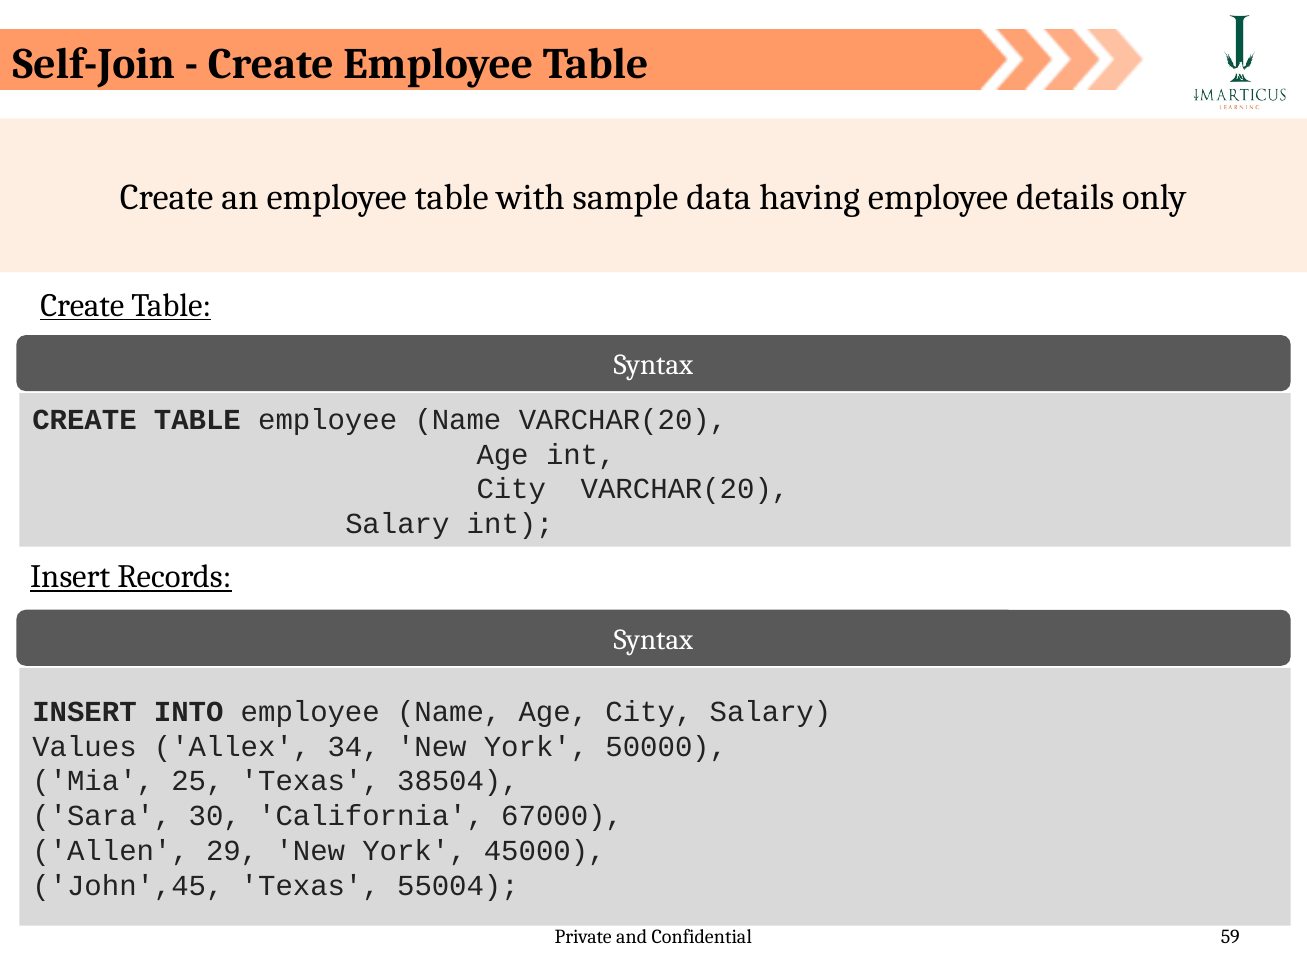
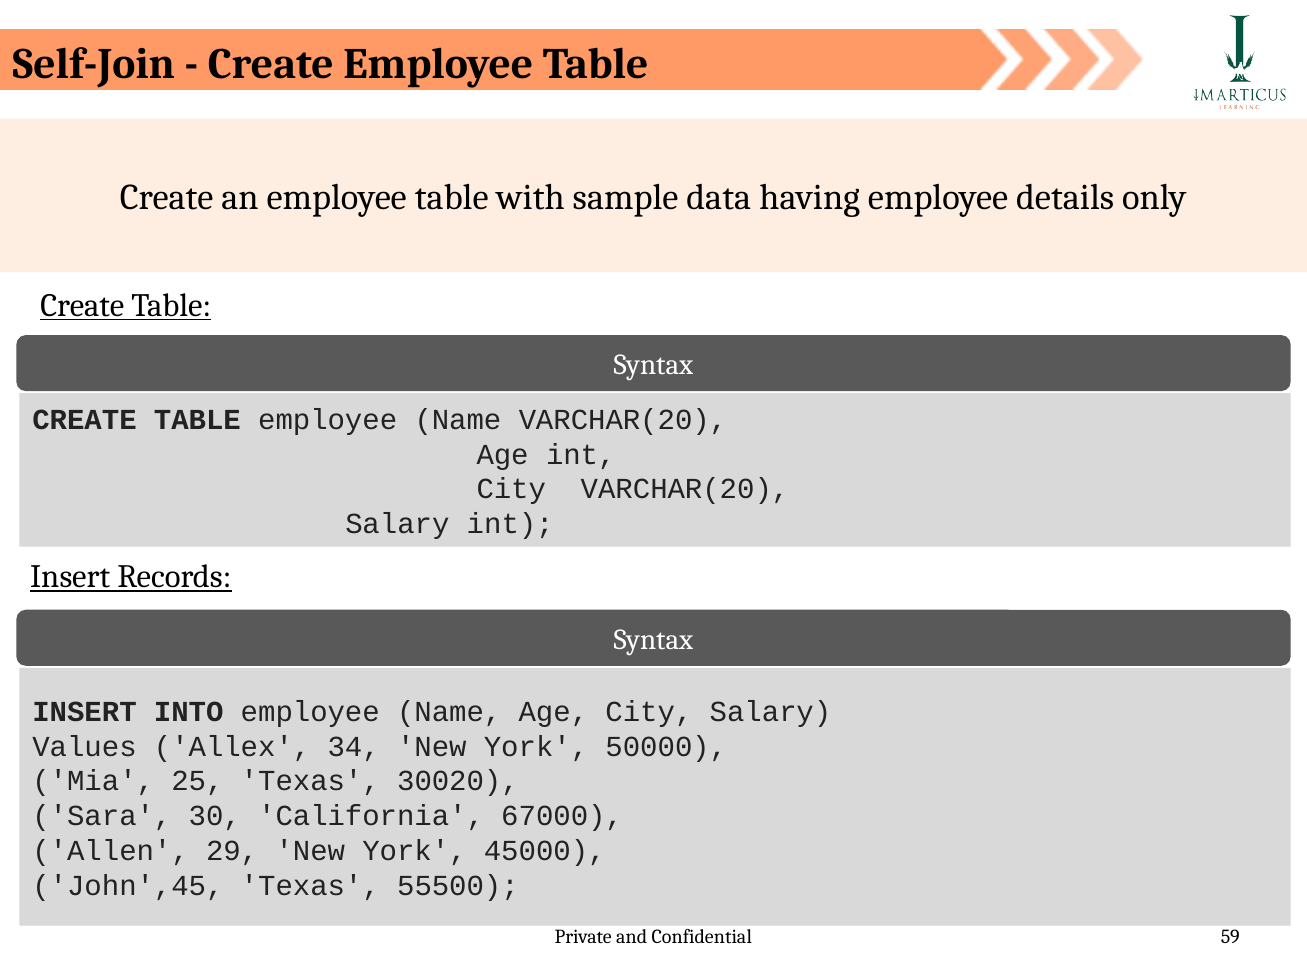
38504: 38504 -> 30020
55004: 55004 -> 55500
